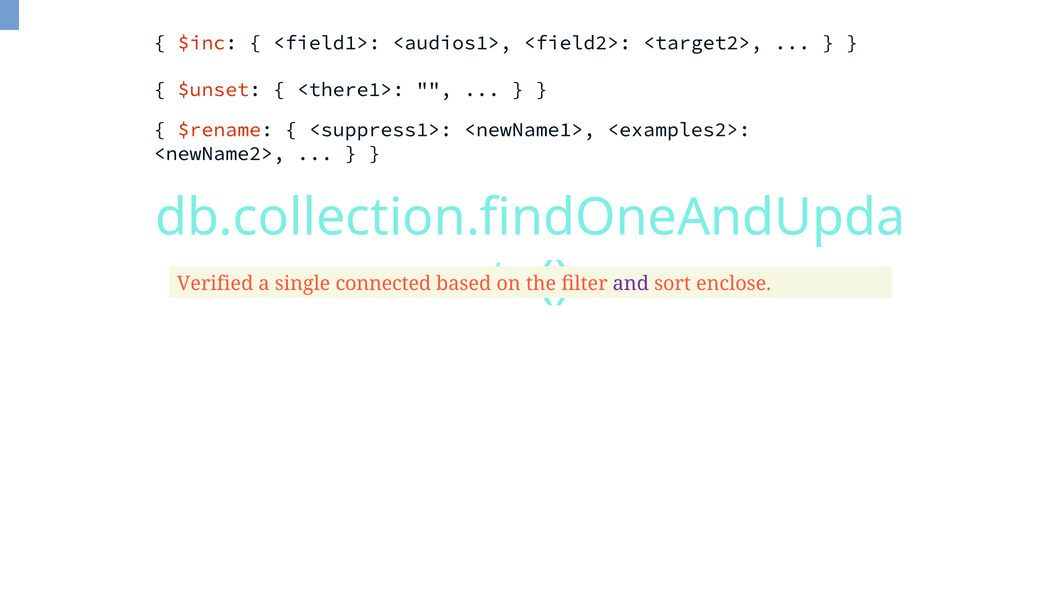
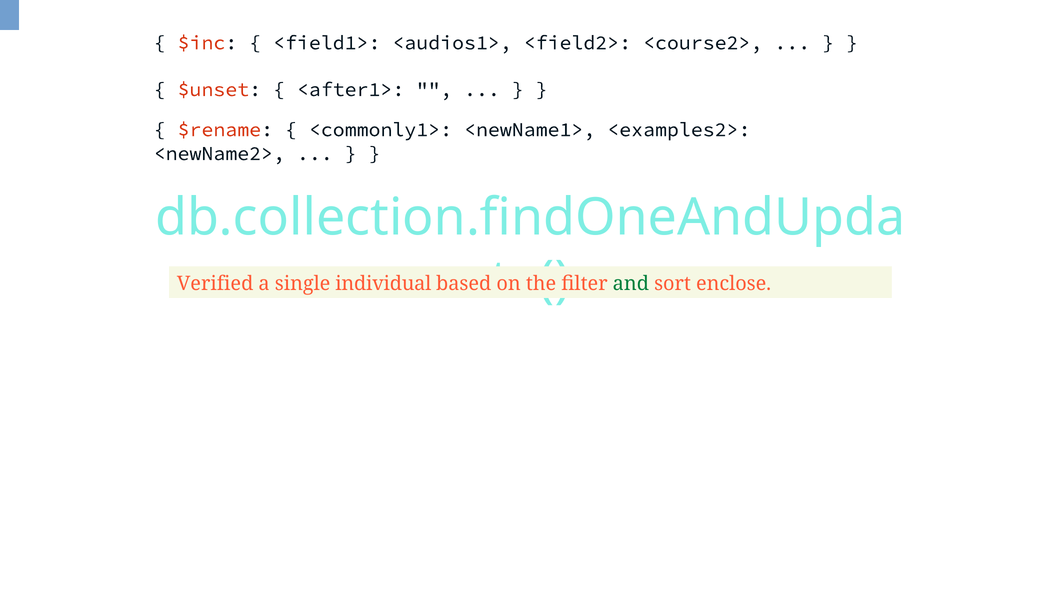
<target2>: <target2> -> <course2>
<there1>: <there1> -> <after1>
<suppress1>: <suppress1> -> <commonly1>
connected: connected -> individual
and colour: purple -> green
